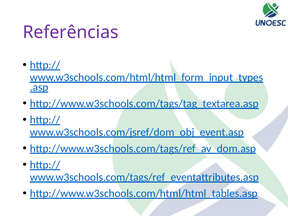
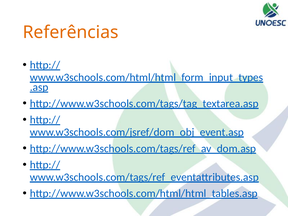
Referências colour: purple -> orange
